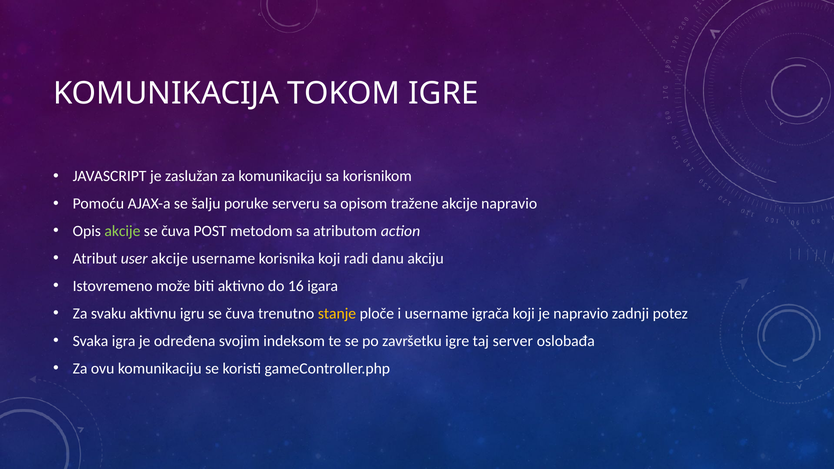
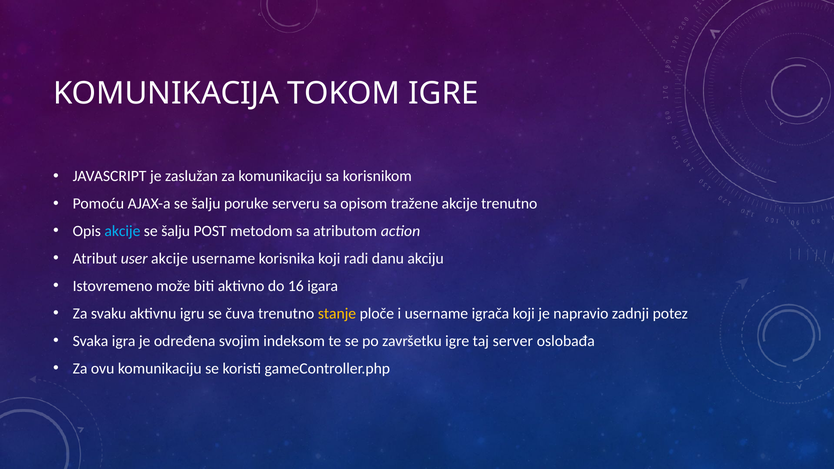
akcije napravio: napravio -> trenutno
akcije at (122, 231) colour: light green -> light blue
čuva at (176, 231): čuva -> šalju
